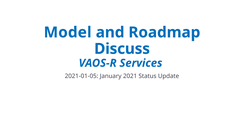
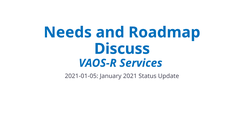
Model: Model -> Needs
